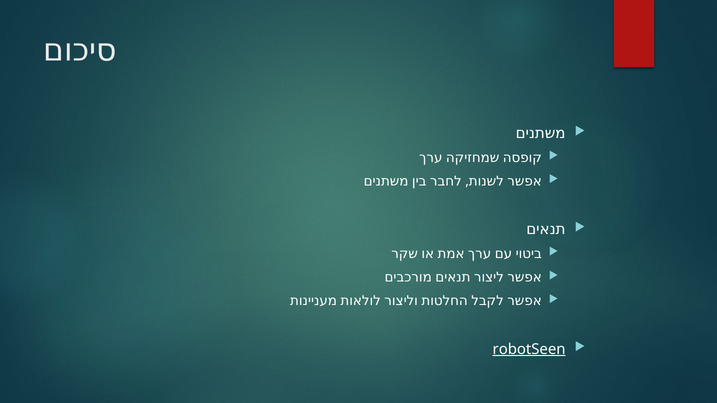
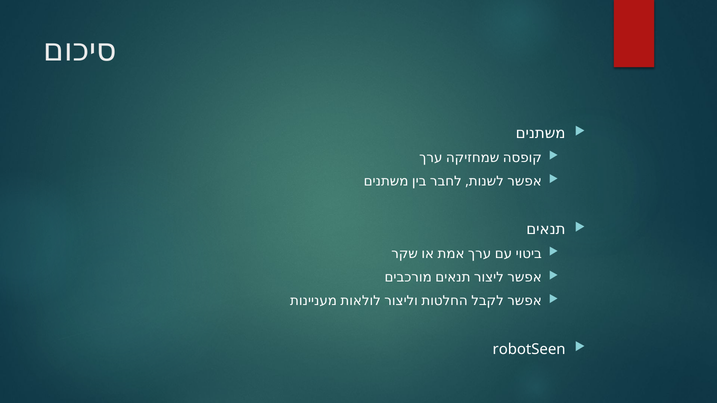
robotSeen underline: present -> none
